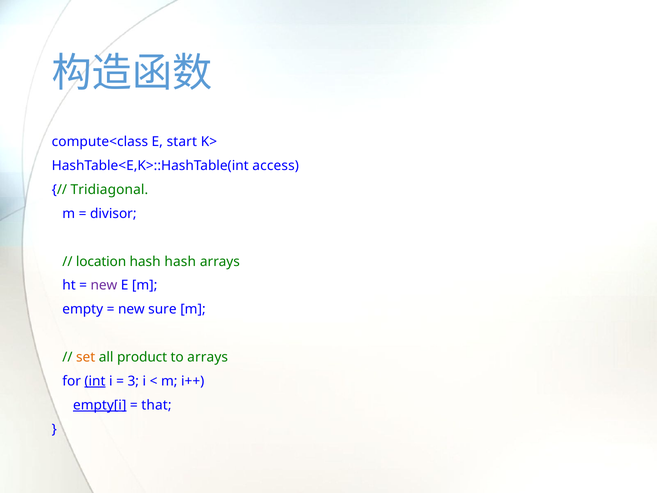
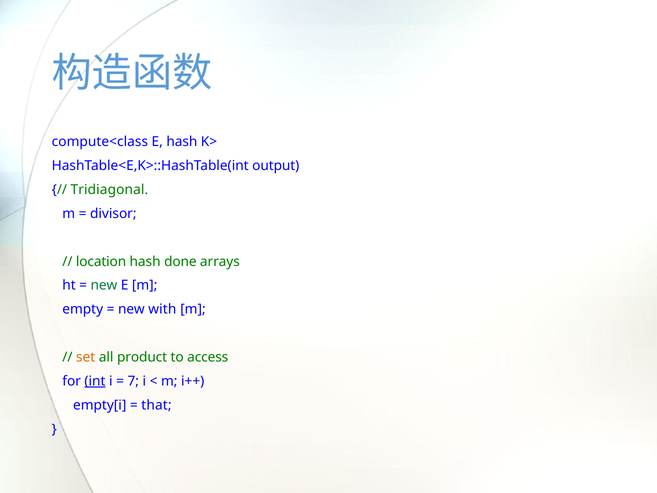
E start: start -> hash
access: access -> output
hash hash: hash -> done
new at (104, 285) colour: purple -> green
sure: sure -> with
to arrays: arrays -> access
3: 3 -> 7
empty[i underline: present -> none
